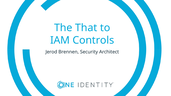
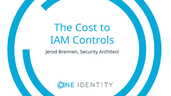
That: That -> Cost
